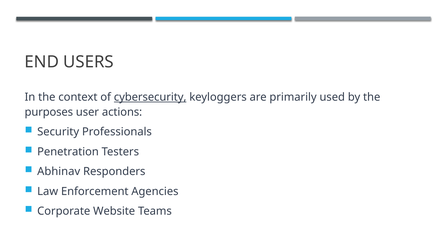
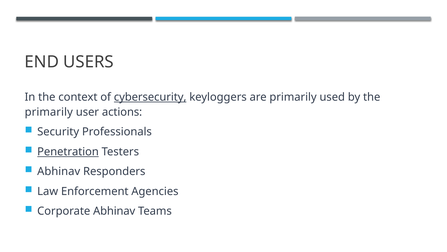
purposes at (49, 112): purposes -> primarily
Penetration underline: none -> present
Corporate Website: Website -> Abhinav
